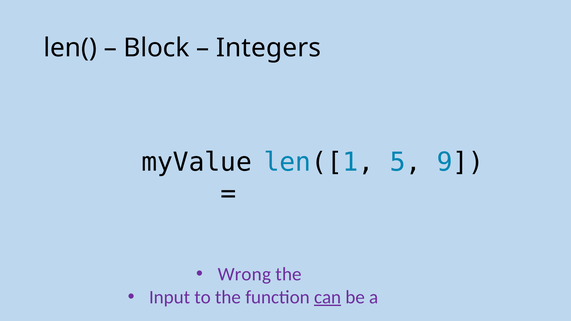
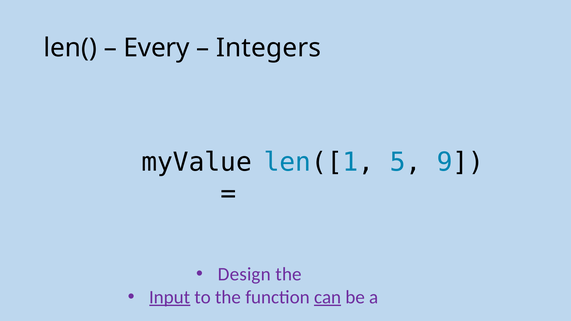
Block: Block -> Every
Wrong: Wrong -> Design
Input underline: none -> present
